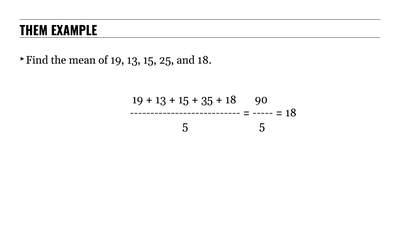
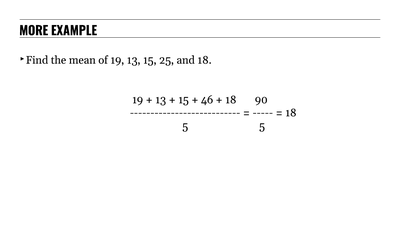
THEM: THEM -> MORE
35: 35 -> 46
